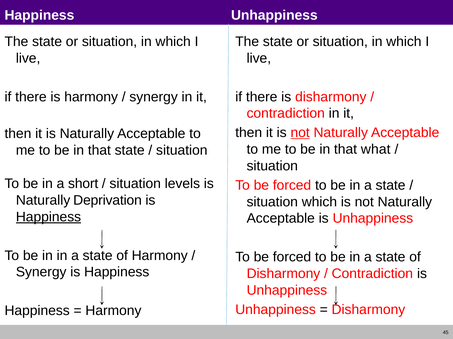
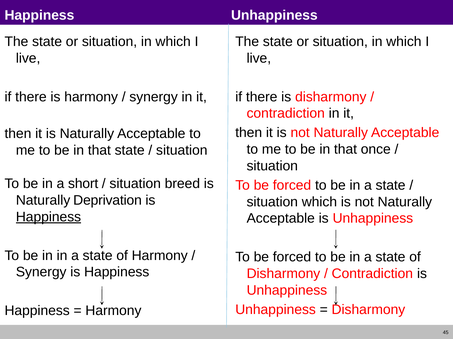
not at (300, 133) underline: present -> none
what: what -> once
levels: levels -> breed
